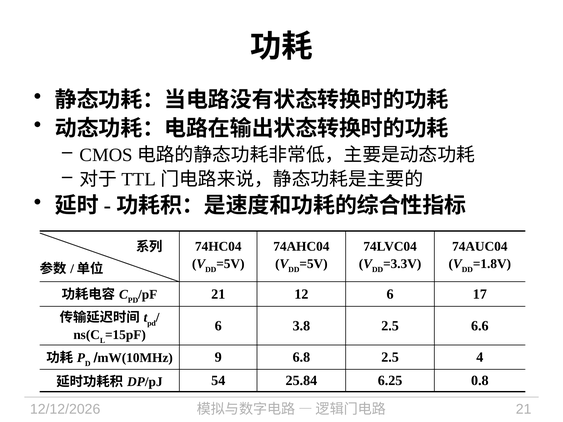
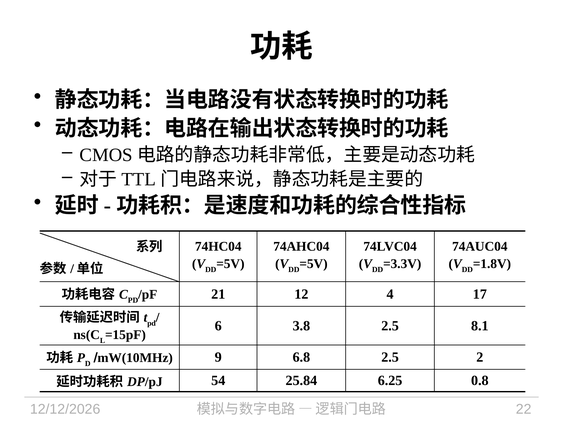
12 6: 6 -> 4
6.6: 6.6 -> 8.1
4: 4 -> 2
21 at (524, 410): 21 -> 22
